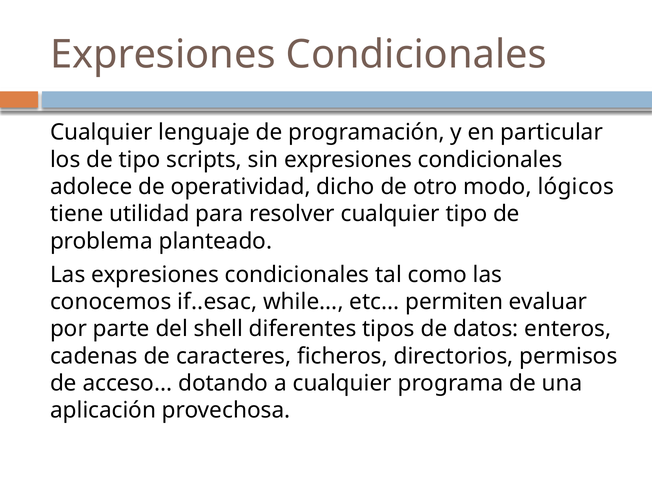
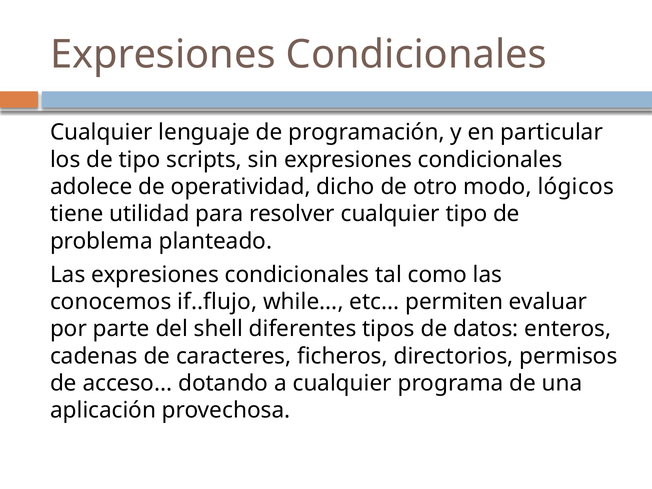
if..esac: if..esac -> if..flujo
